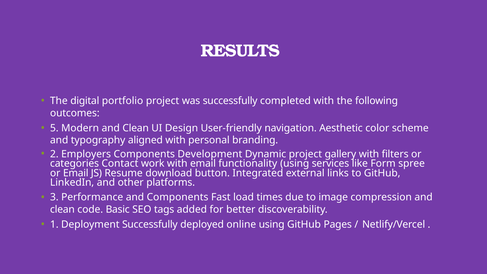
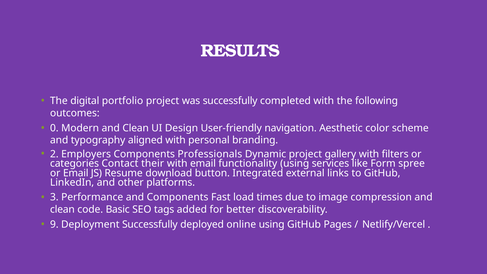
5: 5 -> 0
Development: Development -> Professionals
work: work -> their
1: 1 -> 9
